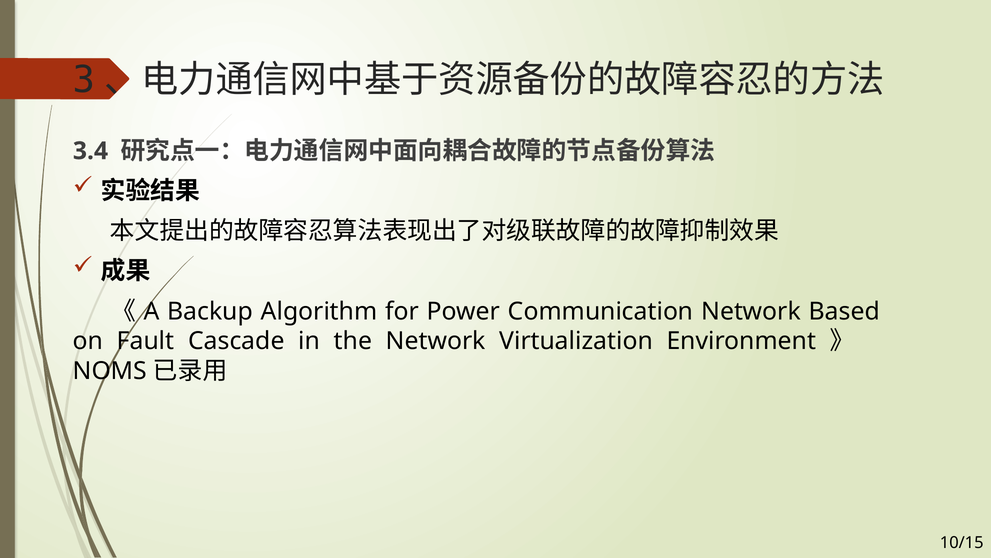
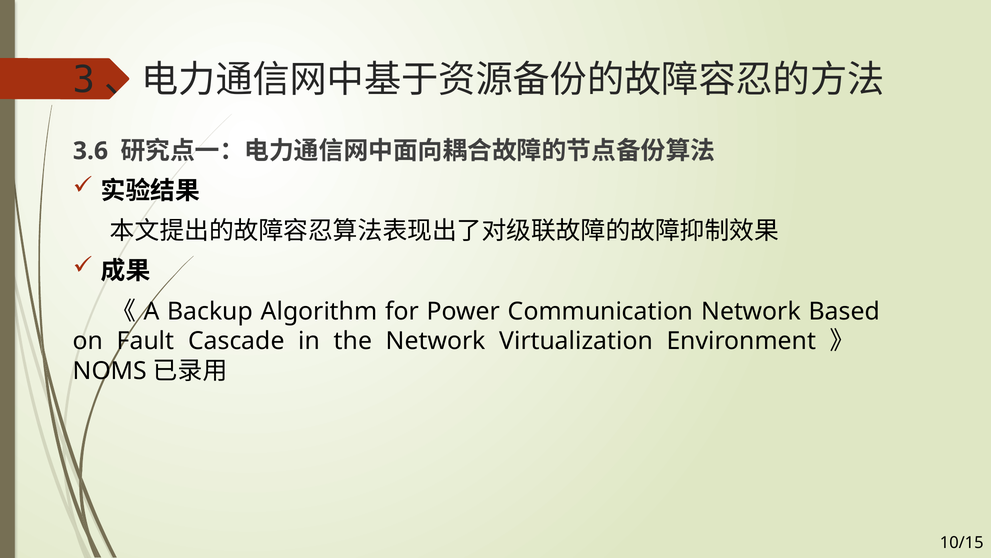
3.4: 3.4 -> 3.6
